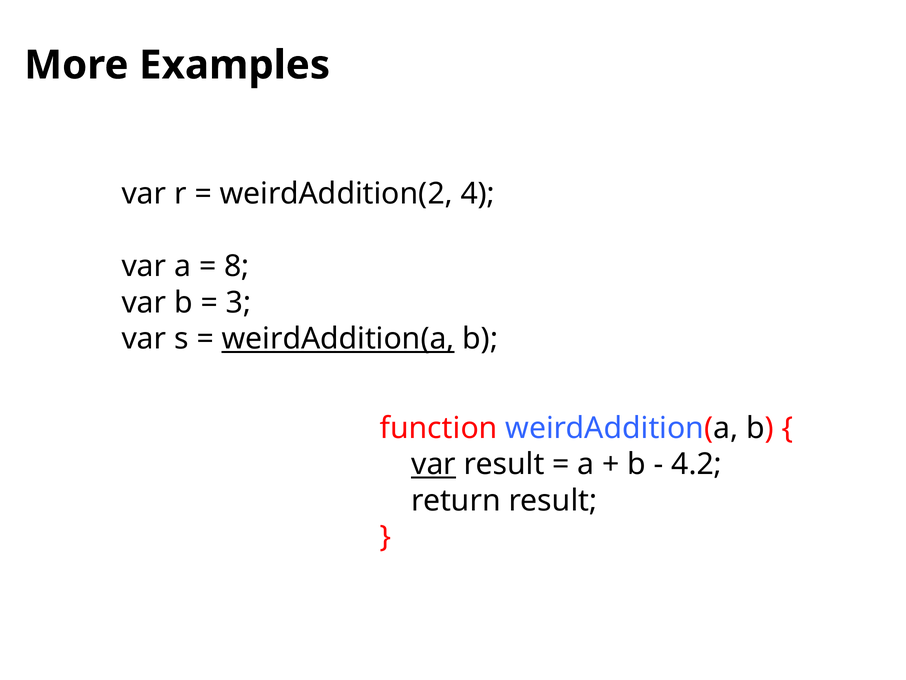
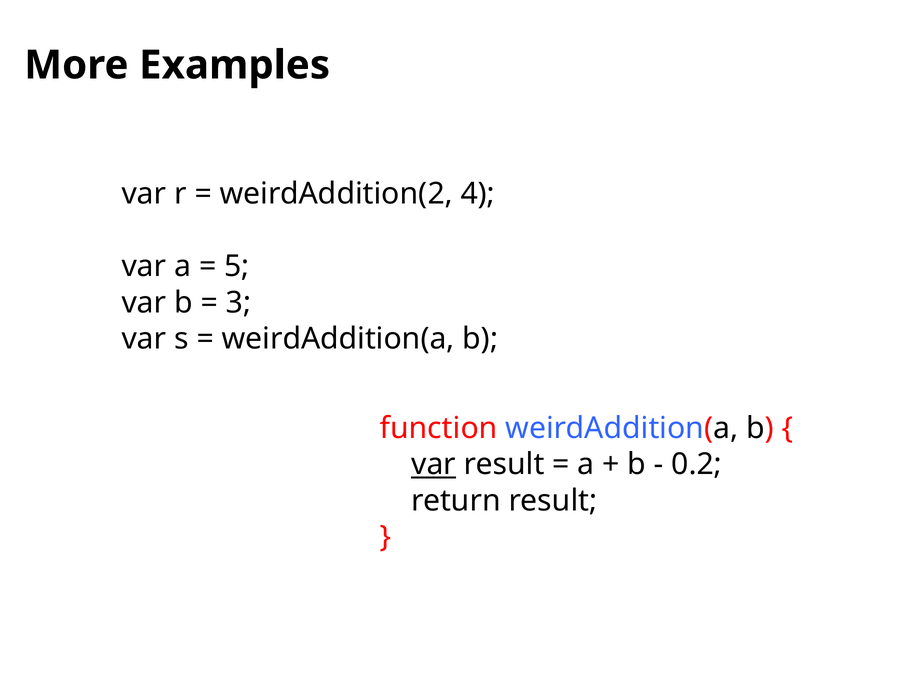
8: 8 -> 5
weirdAddition(a at (338, 339) underline: present -> none
4.2: 4.2 -> 0.2
